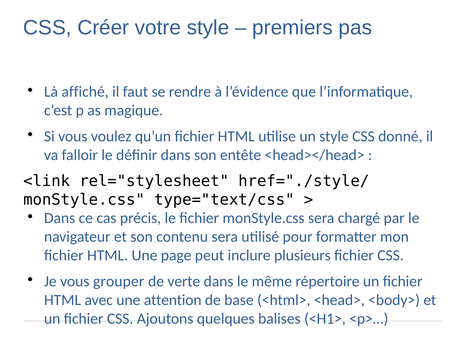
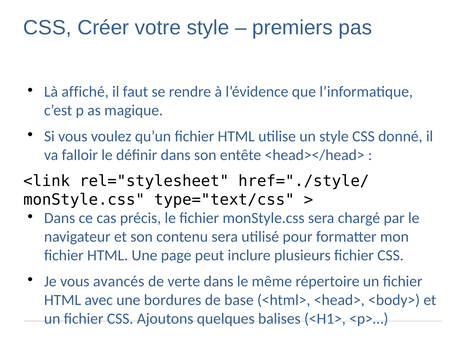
grouper: grouper -> avancés
attention: attention -> bordures
